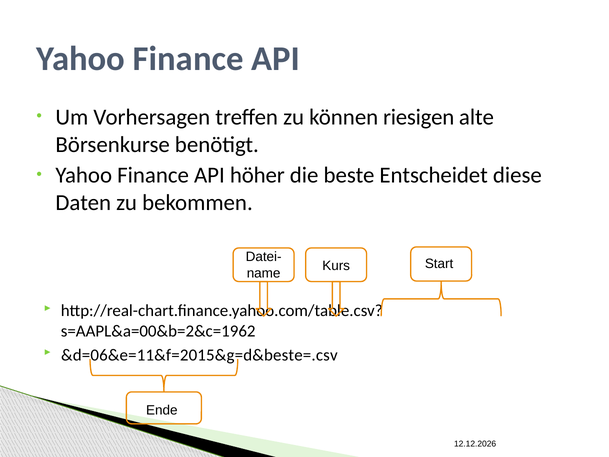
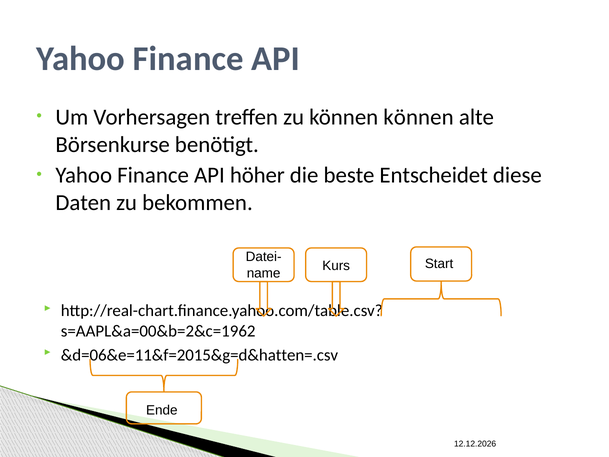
können riesigen: riesigen -> können
&d=06&e=11&f=2015&g=d&beste=.csv: &d=06&e=11&f=2015&g=d&beste=.csv -> &d=06&e=11&f=2015&g=d&hatten=.csv
